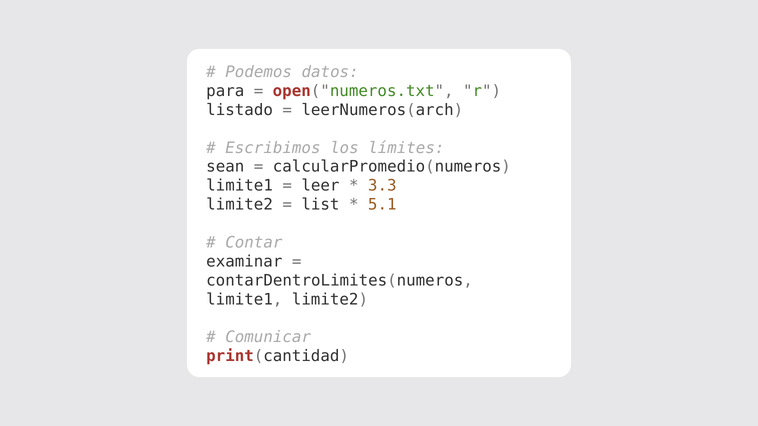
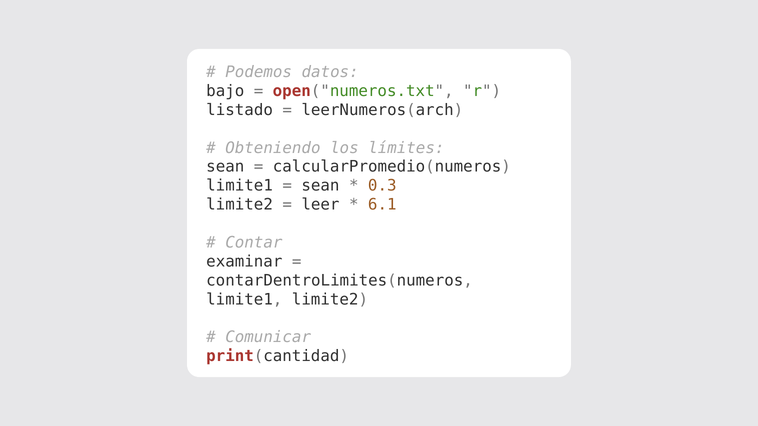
para: para -> bajo
Escribimos: Escribimos -> Obteniendo
leer at (320, 186): leer -> sean
3.3: 3.3 -> 0.3
list: list -> leer
5.1: 5.1 -> 6.1
